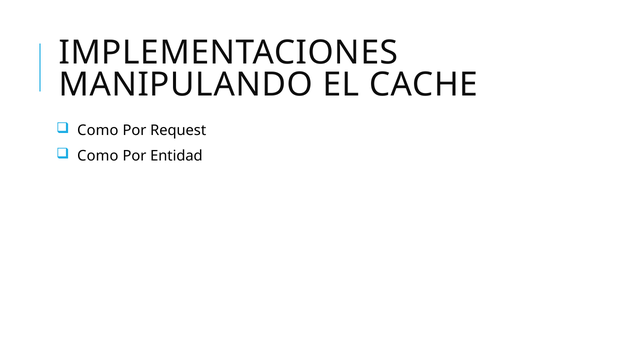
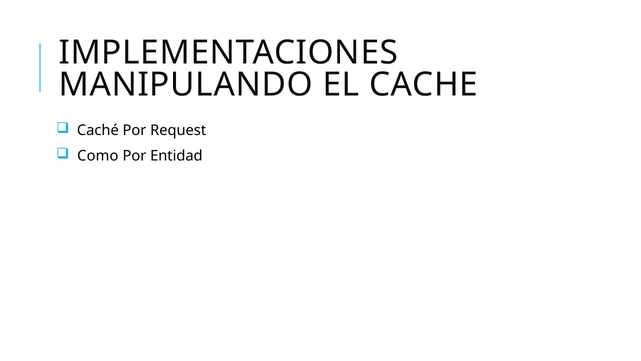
Como at (98, 130): Como -> Caché
